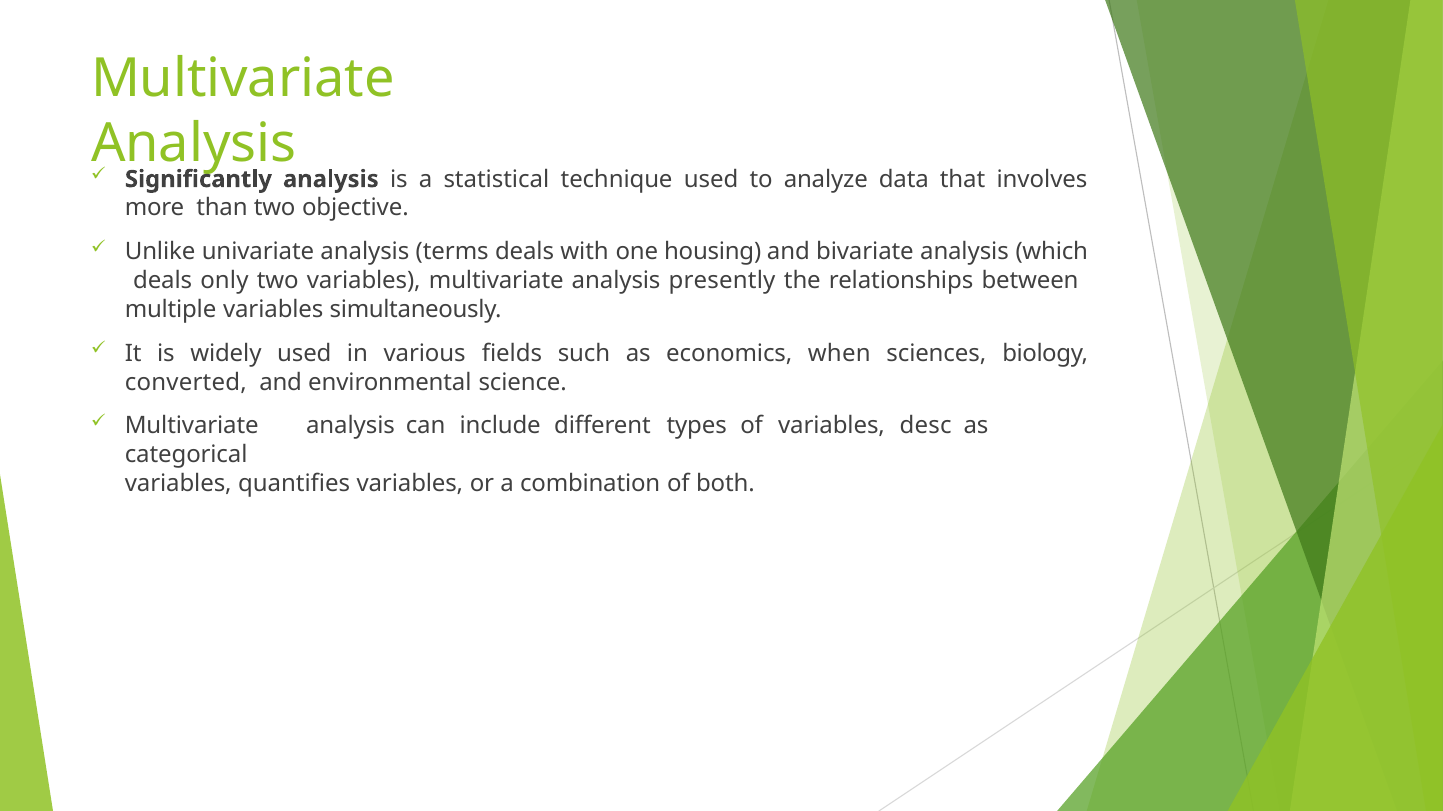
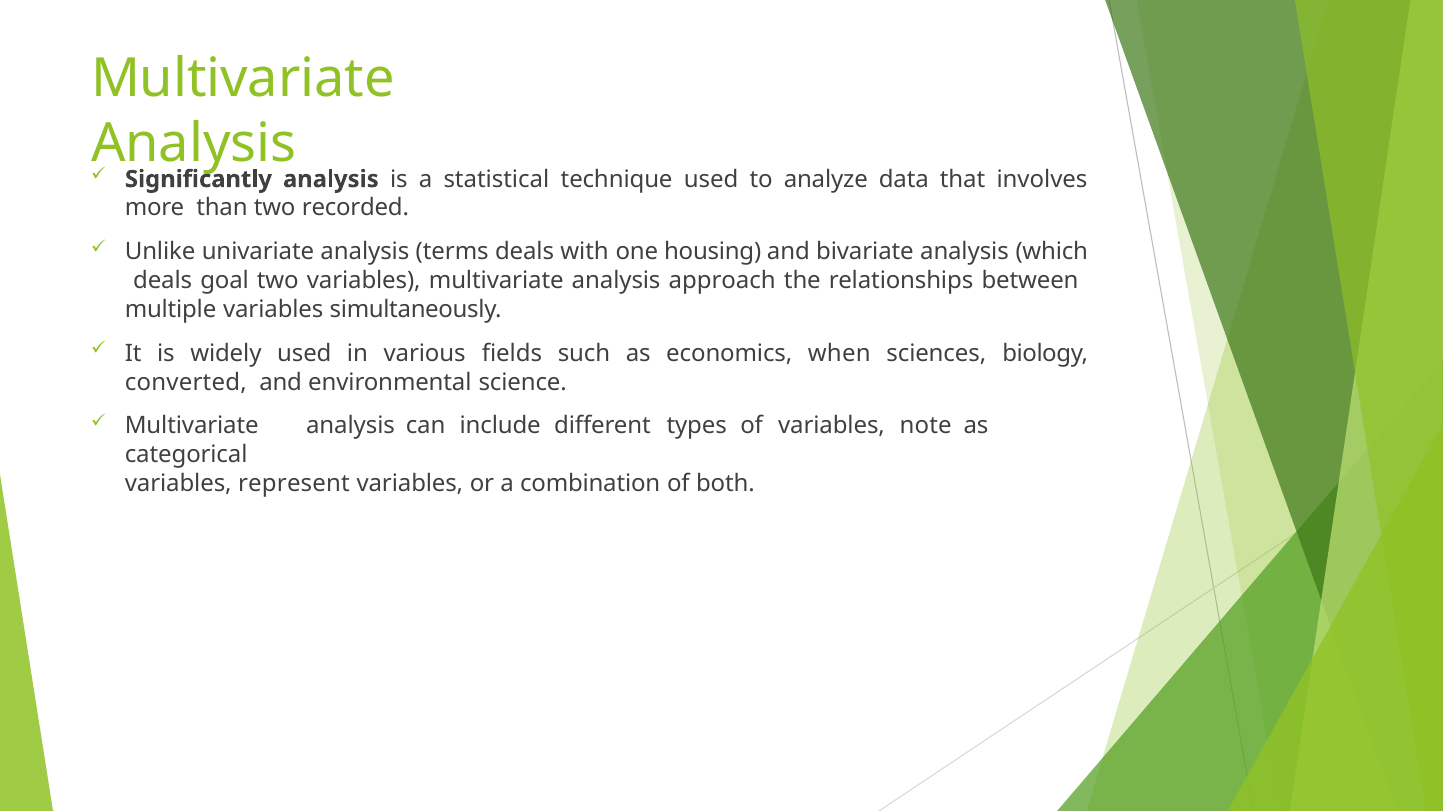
objective: objective -> recorded
only: only -> goal
presently: presently -> approach
desc: desc -> note
quantifies: quantifies -> represent
